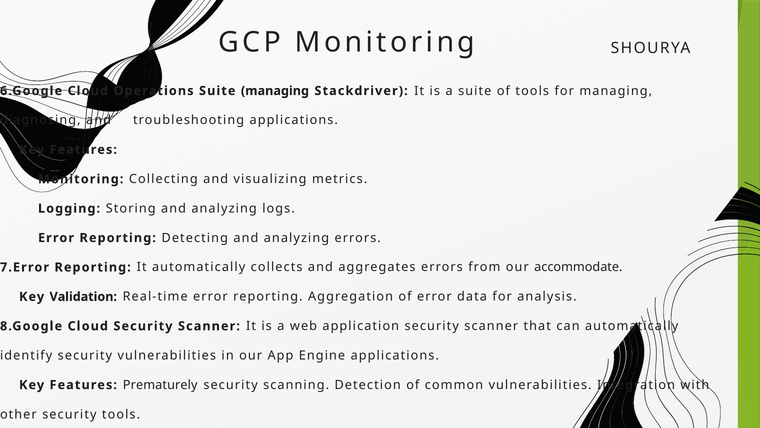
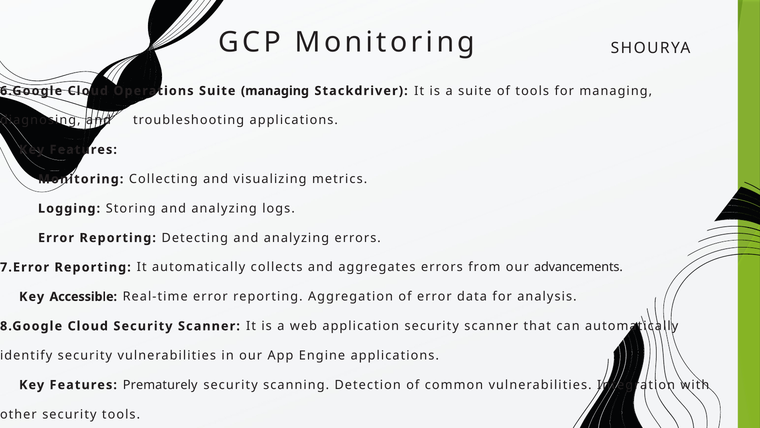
accommodate: accommodate -> advancements
Validation: Validation -> Accessible
